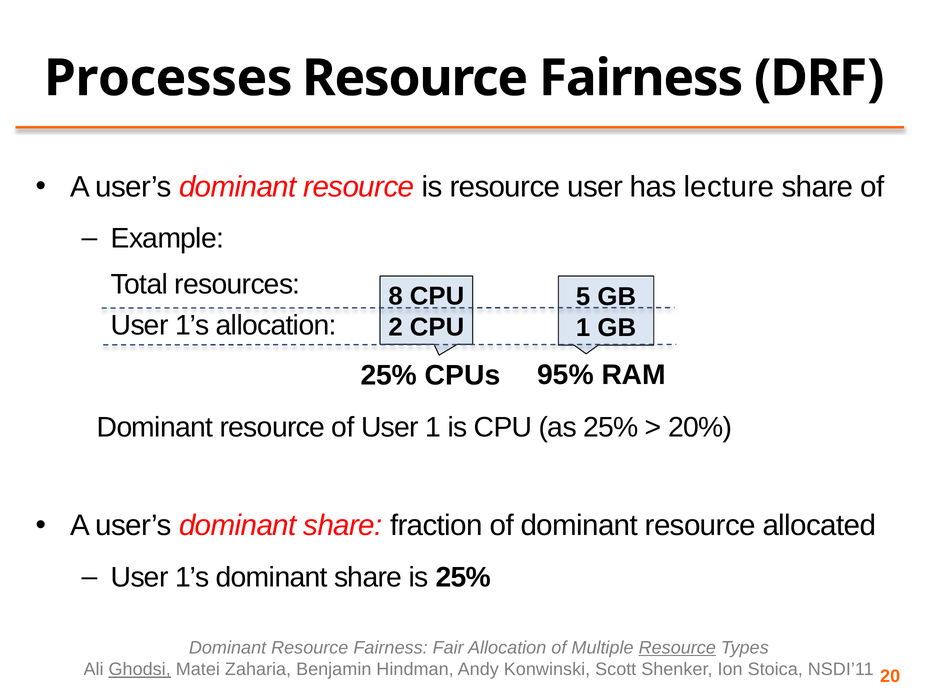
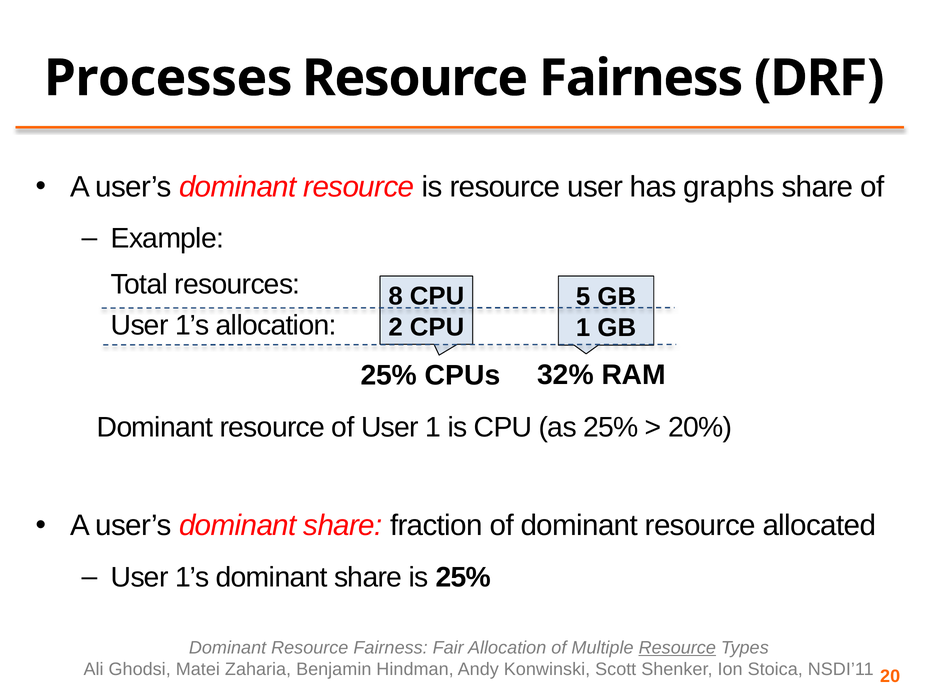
lecture: lecture -> graphs
95%: 95% -> 32%
Ghodsi underline: present -> none
